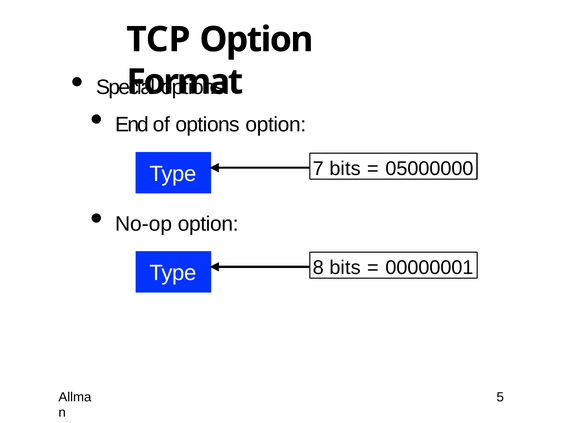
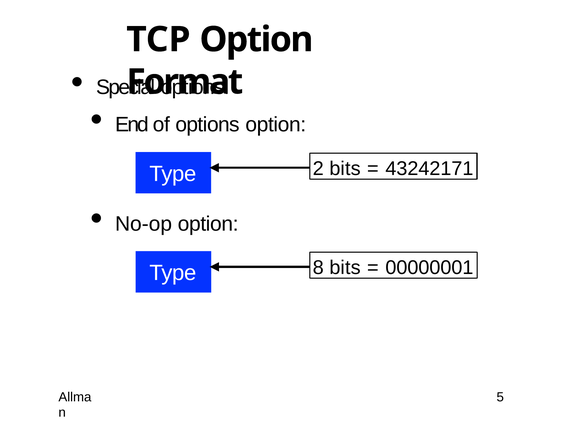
7: 7 -> 2
05000000: 05000000 -> 43242171
